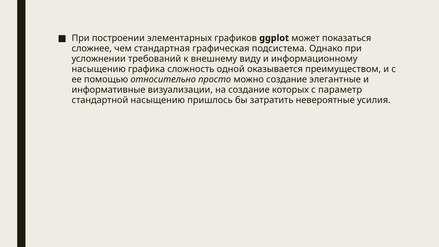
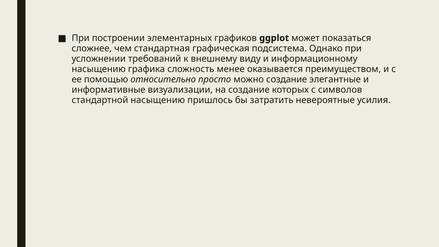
одной: одной -> менее
параметр: параметр -> символов
